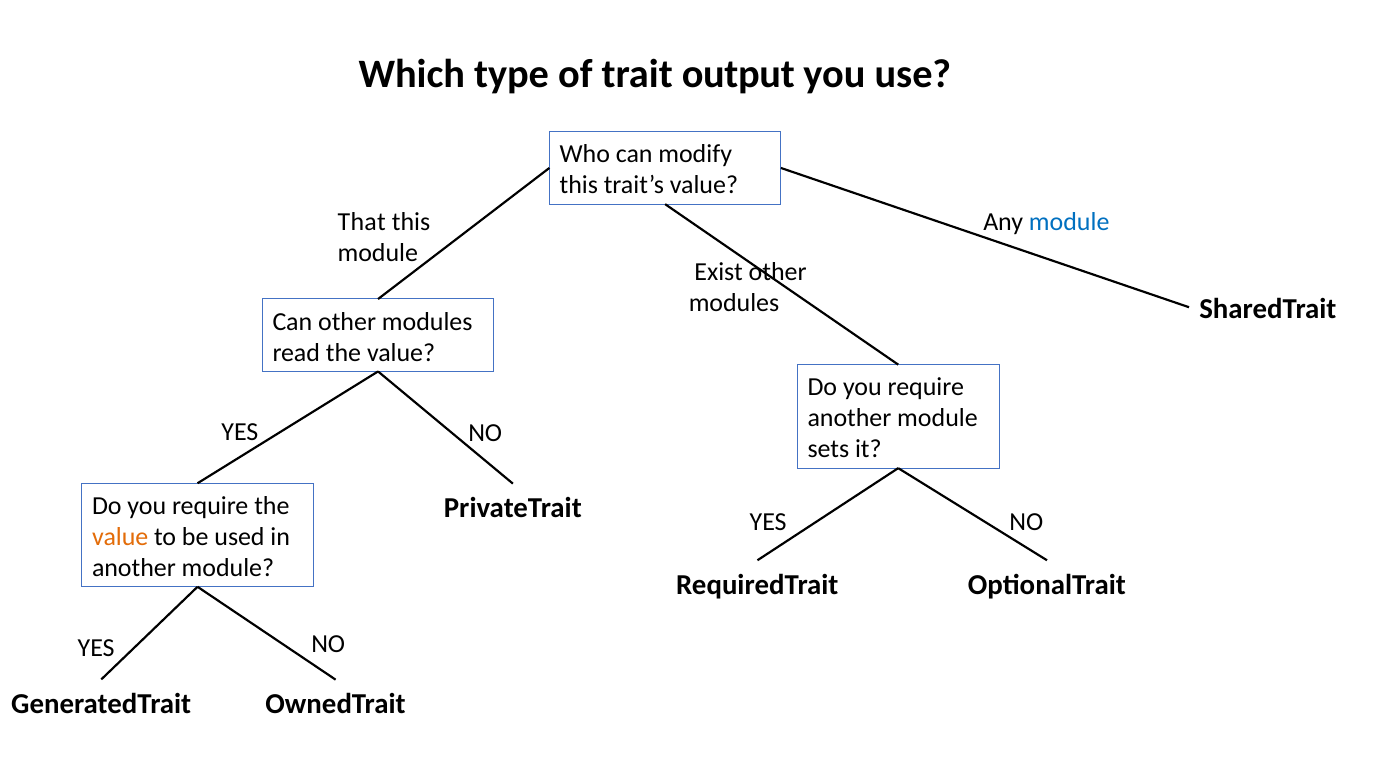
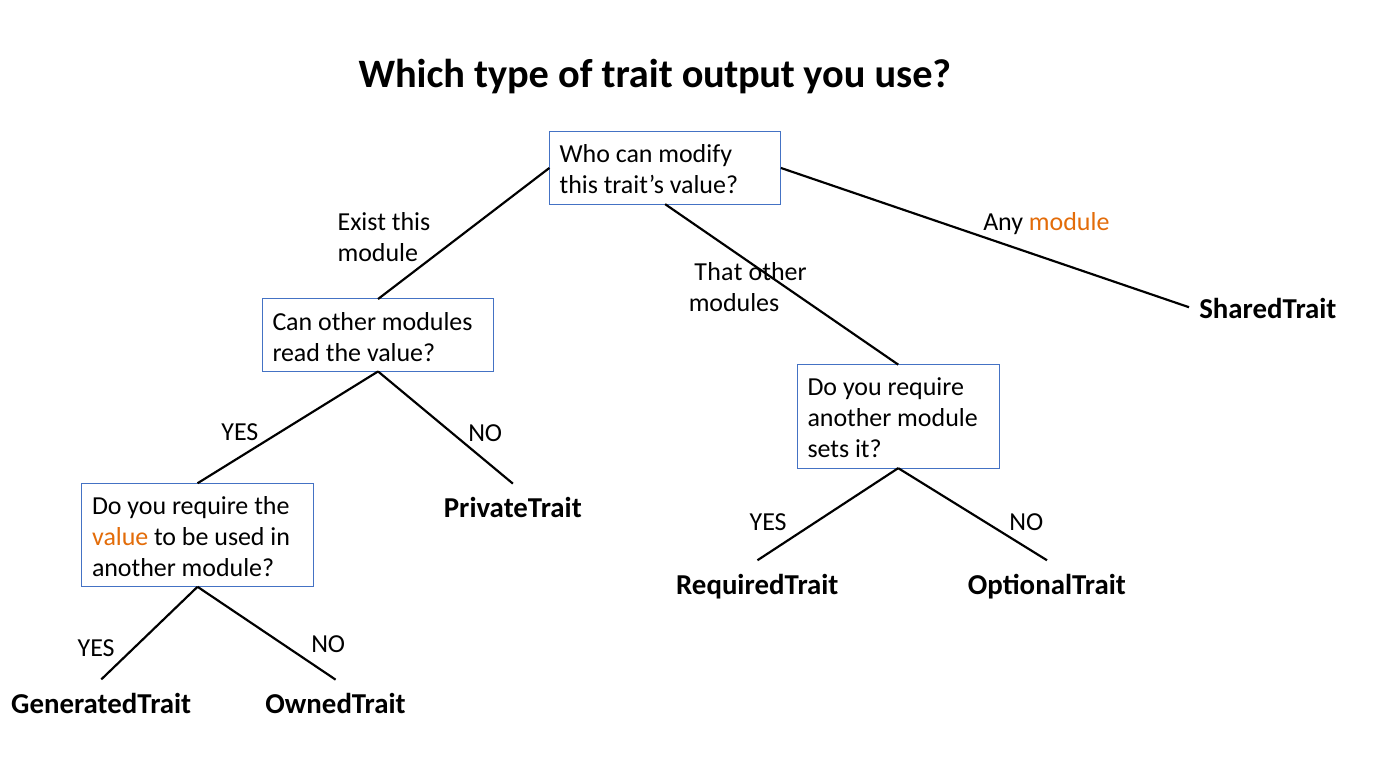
That: That -> Exist
module at (1069, 222) colour: blue -> orange
Exist: Exist -> That
